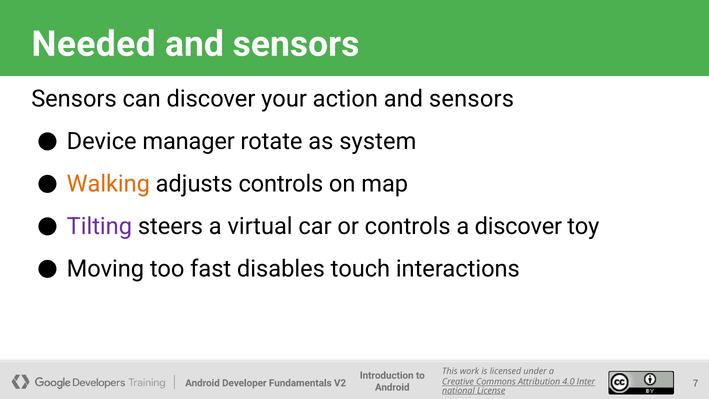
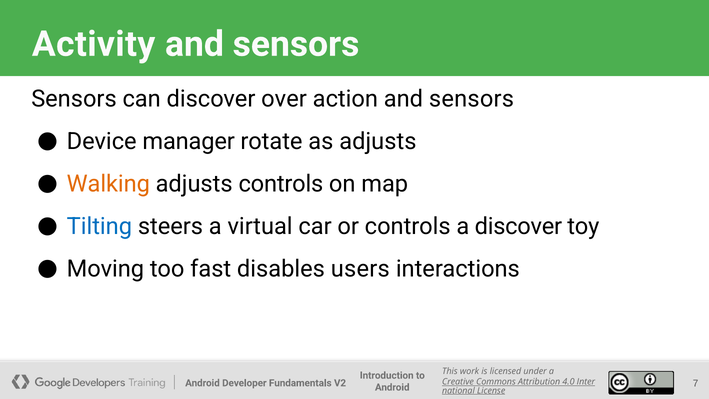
Needed: Needed -> Activity
your: your -> over
as system: system -> adjusts
Tilting colour: purple -> blue
touch: touch -> users
